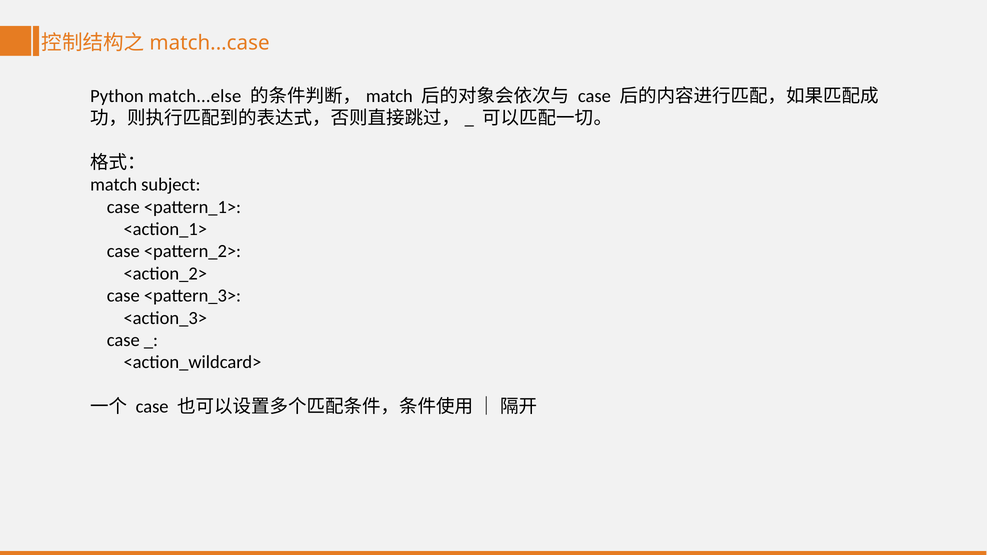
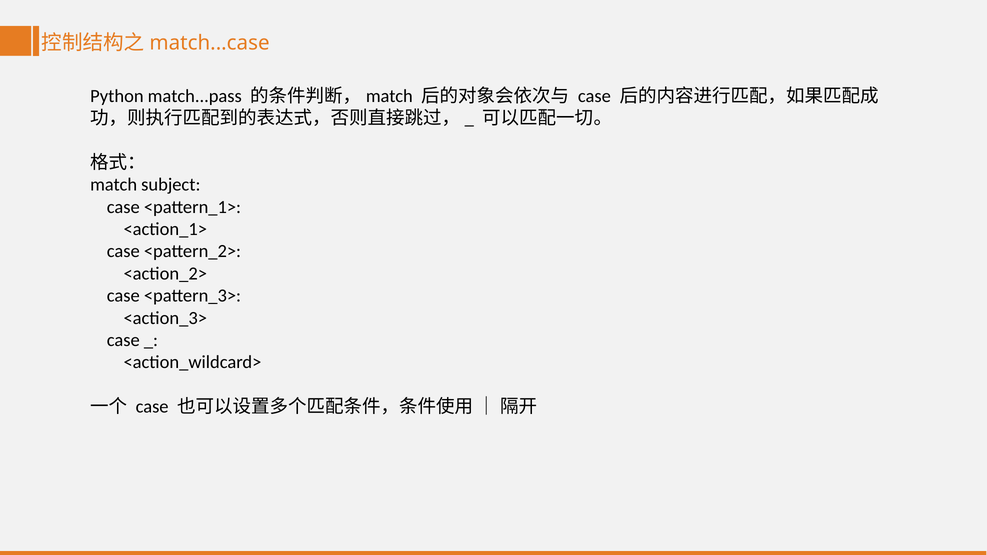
match...else: match...else -> match...pass
